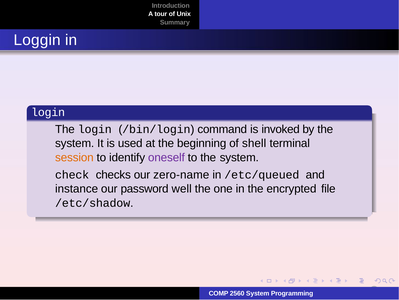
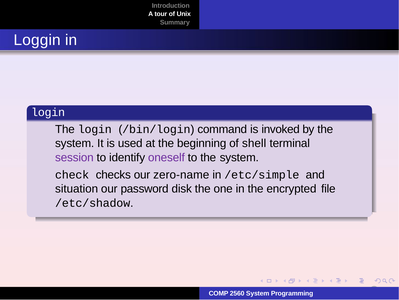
session colour: orange -> purple
/etc/queued: /etc/queued -> /etc/simple
instance: instance -> situation
well: well -> disk
